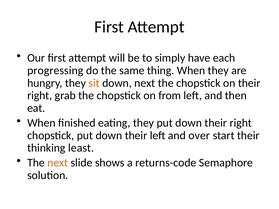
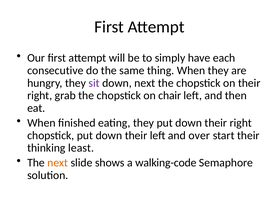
progressing: progressing -> consecutive
sit colour: orange -> purple
from: from -> chair
returns-code: returns-code -> walking-code
